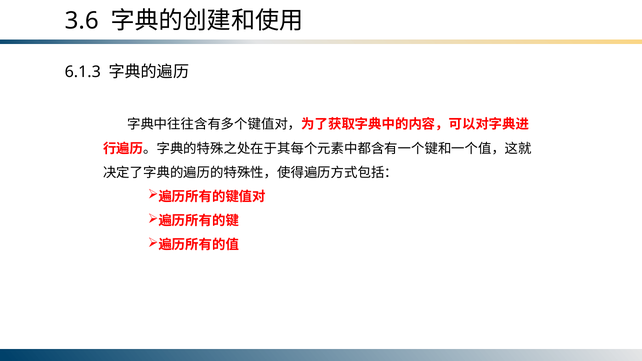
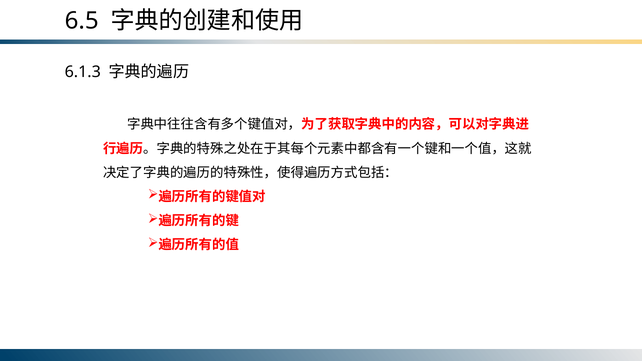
3.6: 3.6 -> 6.5
